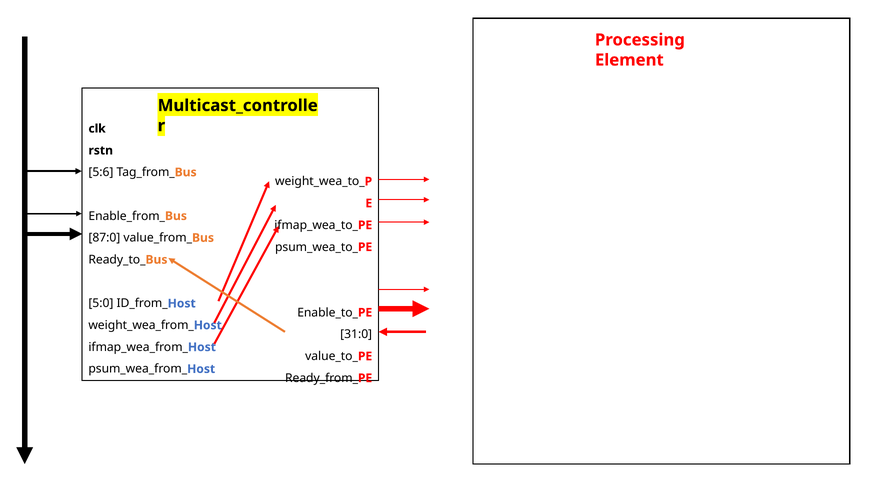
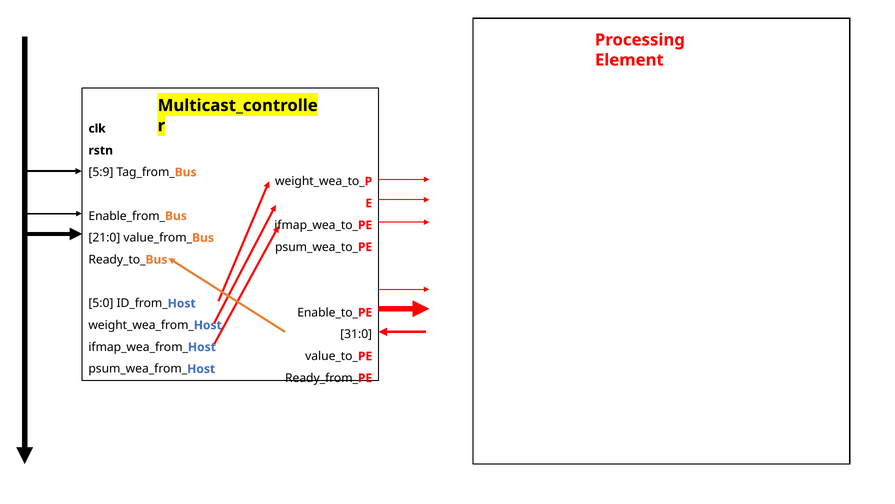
5:6: 5:6 -> 5:9
87:0: 87:0 -> 21:0
